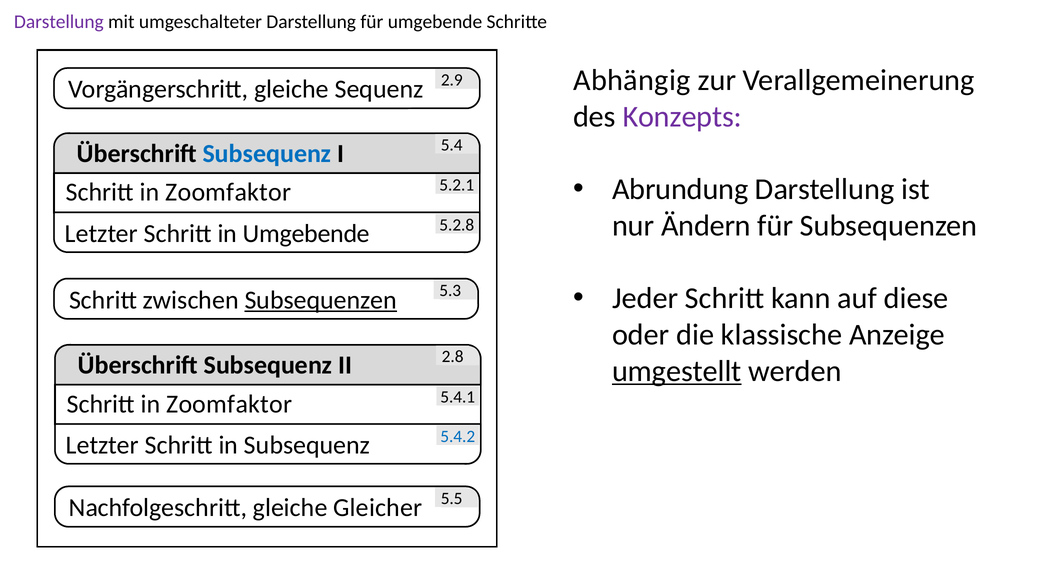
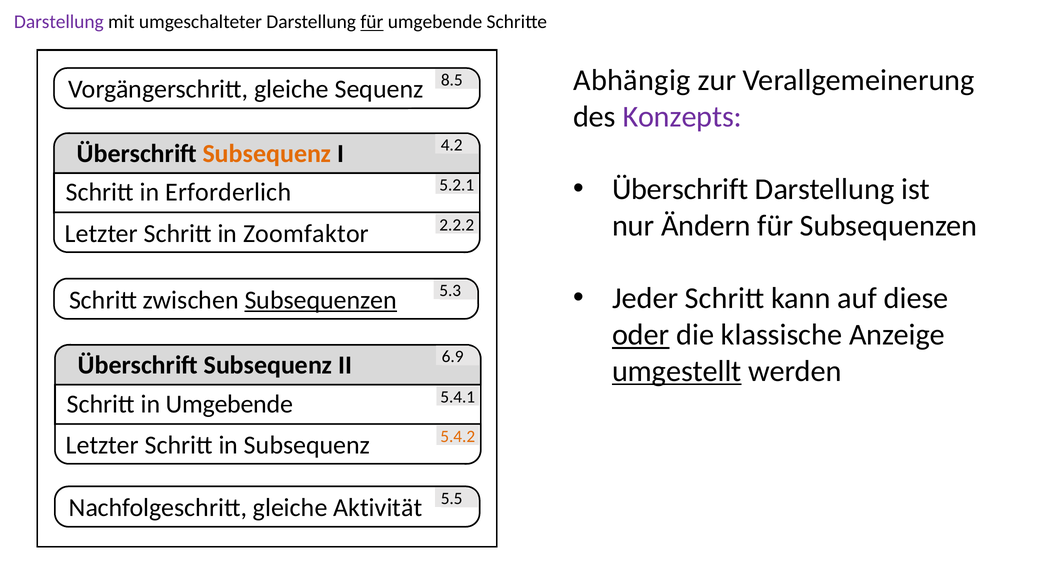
für at (372, 22) underline: none -> present
2.9: 2.9 -> 8.5
Subsequenz at (267, 154) colour: blue -> orange
5.4: 5.4 -> 4.2
Abrundung at (680, 190): Abrundung -> Überschrift
Zoomfaktor at (228, 193): Zoomfaktor -> Erforderlich
5.2.8: 5.2.8 -> 2.2.2
in Umgebende: Umgebende -> Zoomfaktor
oder underline: none -> present
2.8: 2.8 -> 6.9
Zoomfaktor at (229, 404): Zoomfaktor -> Umgebende
5.4.2 colour: blue -> orange
Gleicher: Gleicher -> Aktivität
